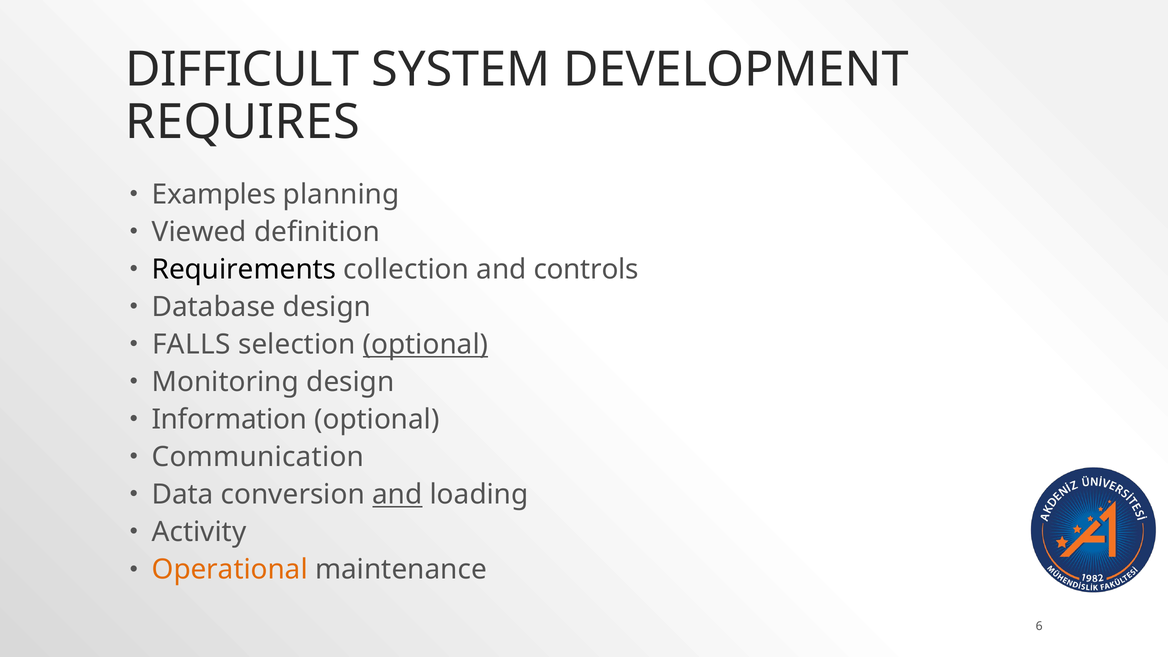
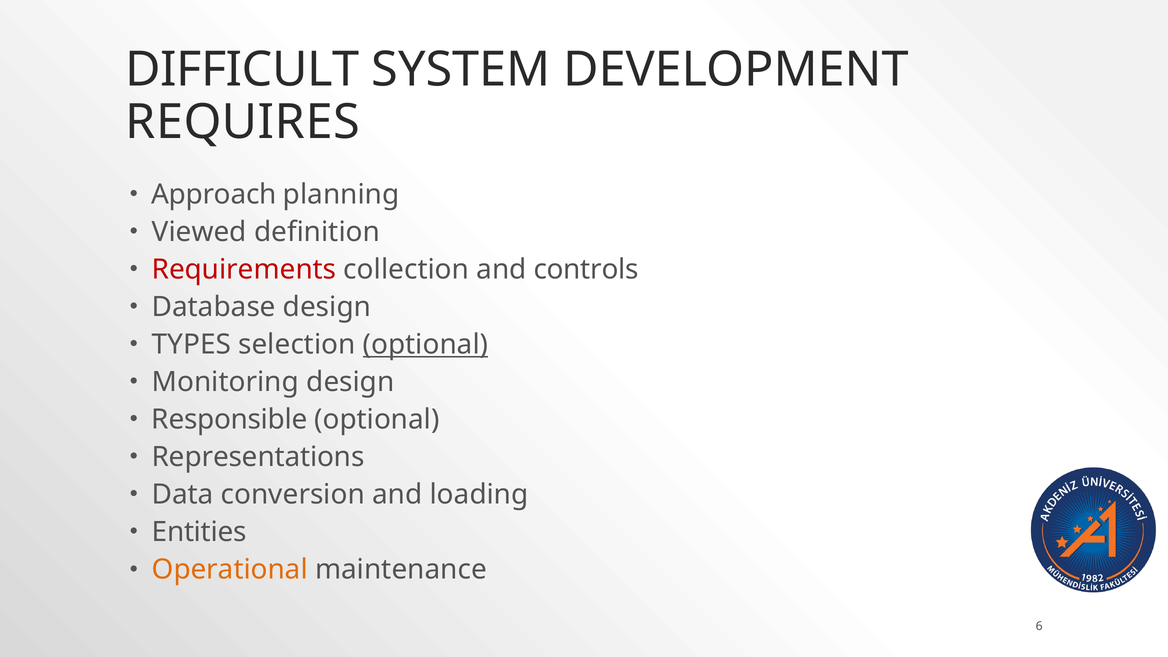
Examples: Examples -> Approach
Requirements colour: black -> red
FALLS: FALLS -> TYPES
Information: Information -> Responsible
Communication: Communication -> Representations
and at (397, 495) underline: present -> none
Activity: Activity -> Entities
